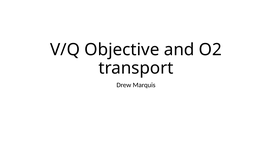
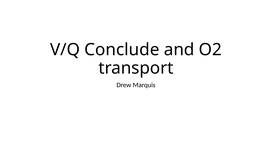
Objective: Objective -> Conclude
